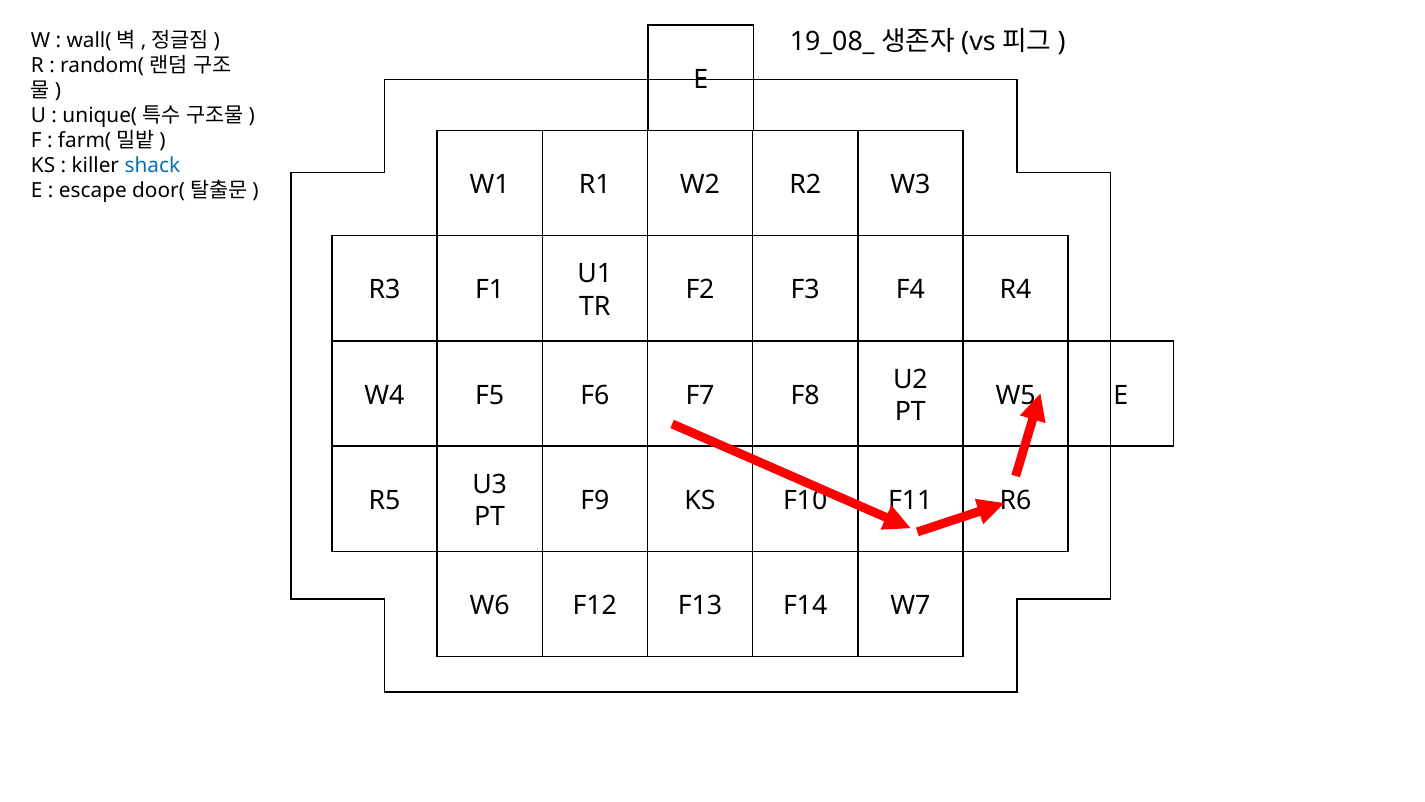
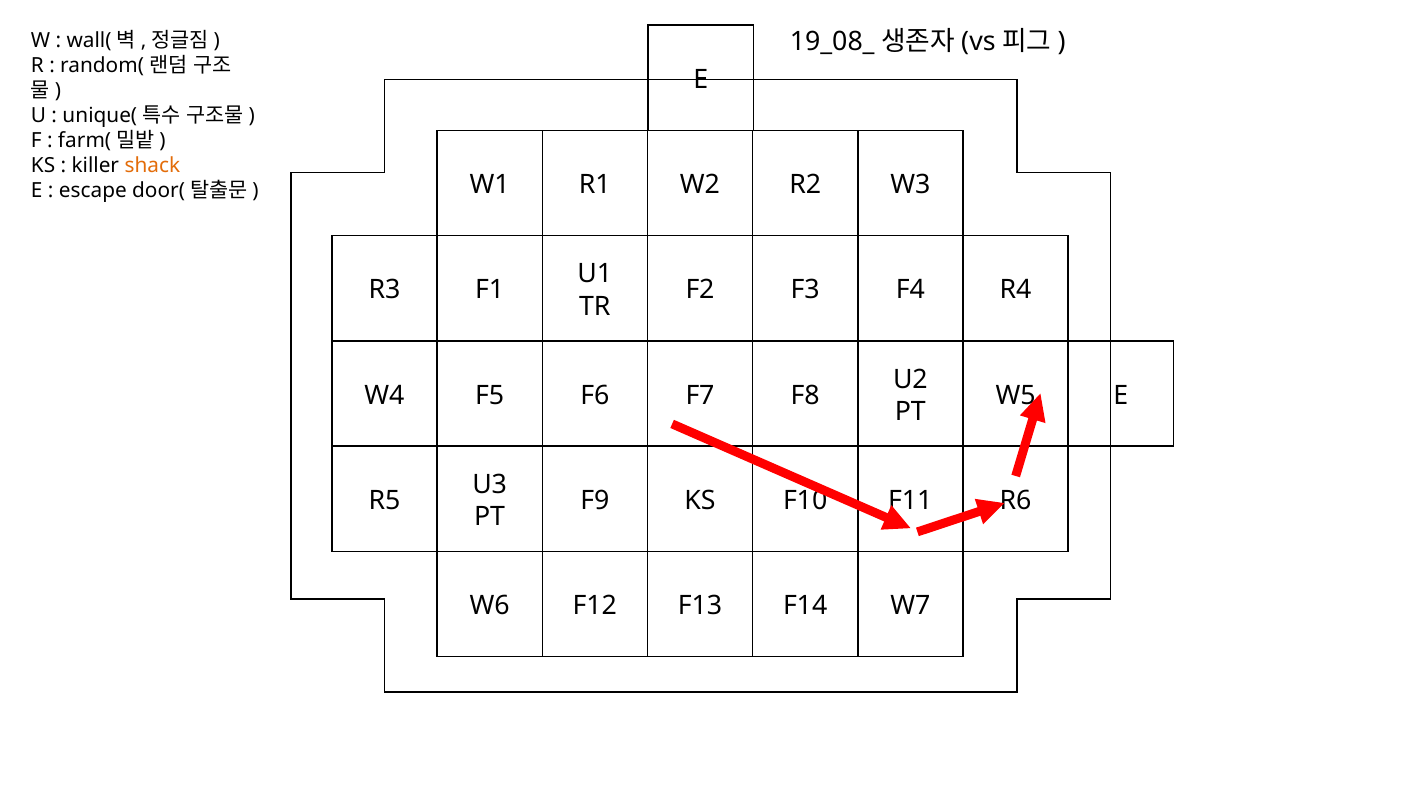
shack colour: blue -> orange
